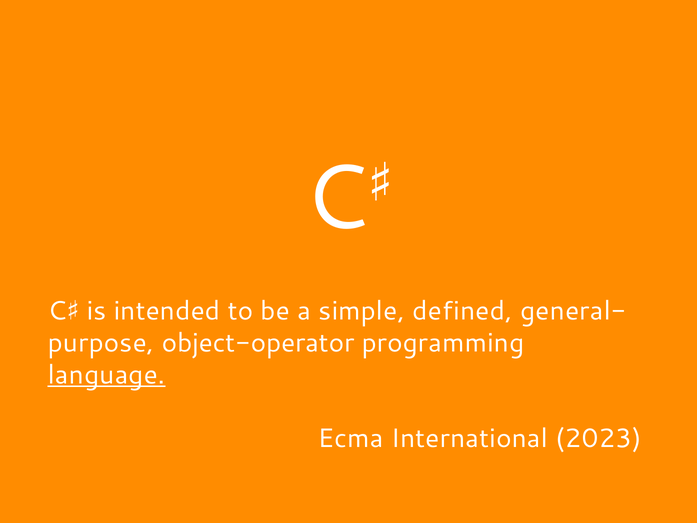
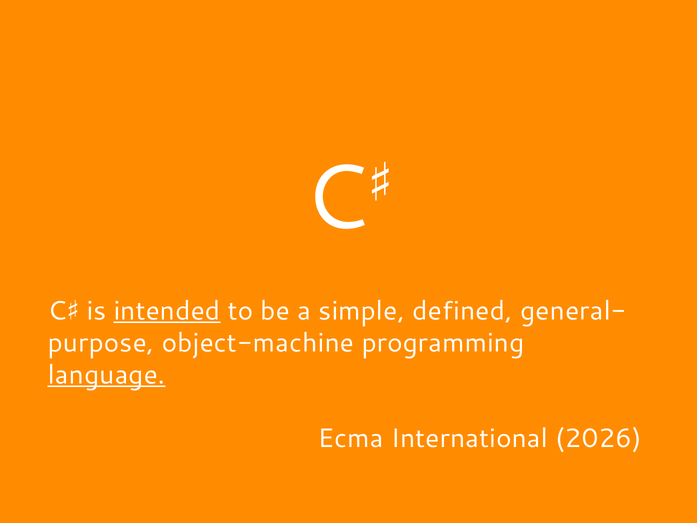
intended underline: none -> present
object-operator: object-operator -> object-machine
2023: 2023 -> 2026
